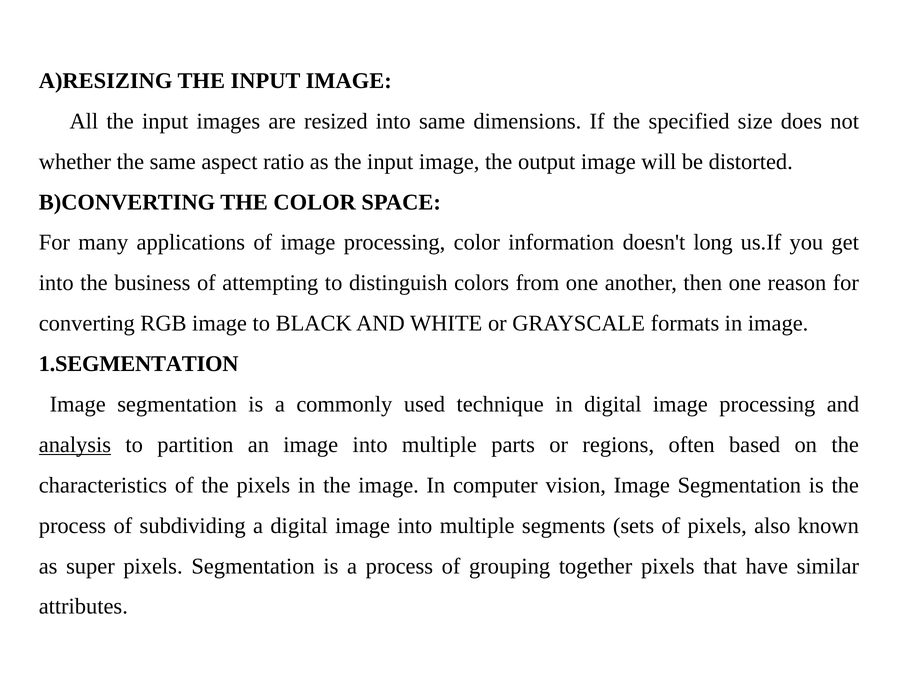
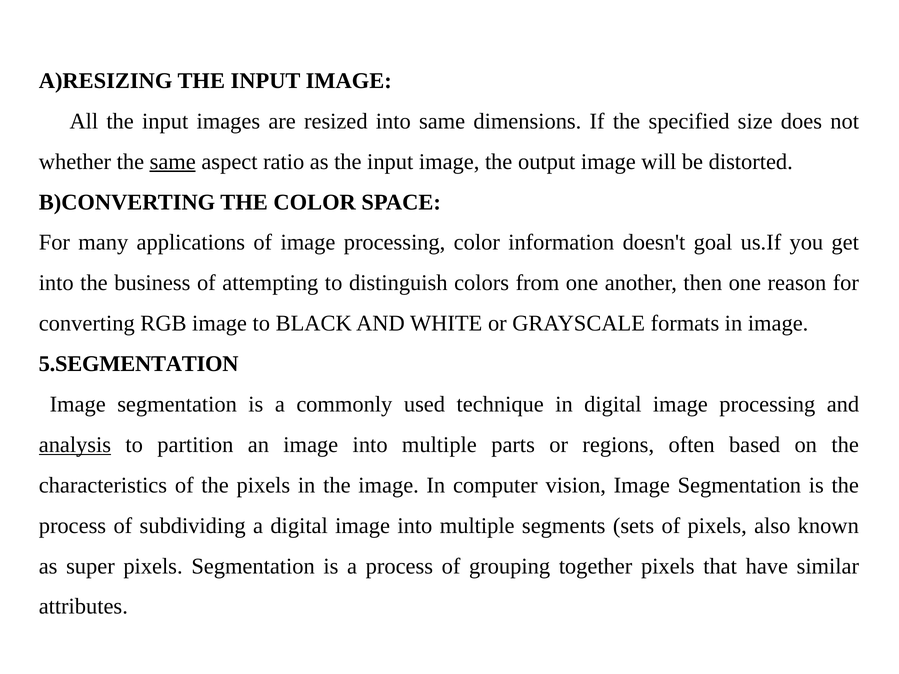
same at (173, 162) underline: none -> present
long: long -> goal
1.SEGMENTATION: 1.SEGMENTATION -> 5.SEGMENTATION
